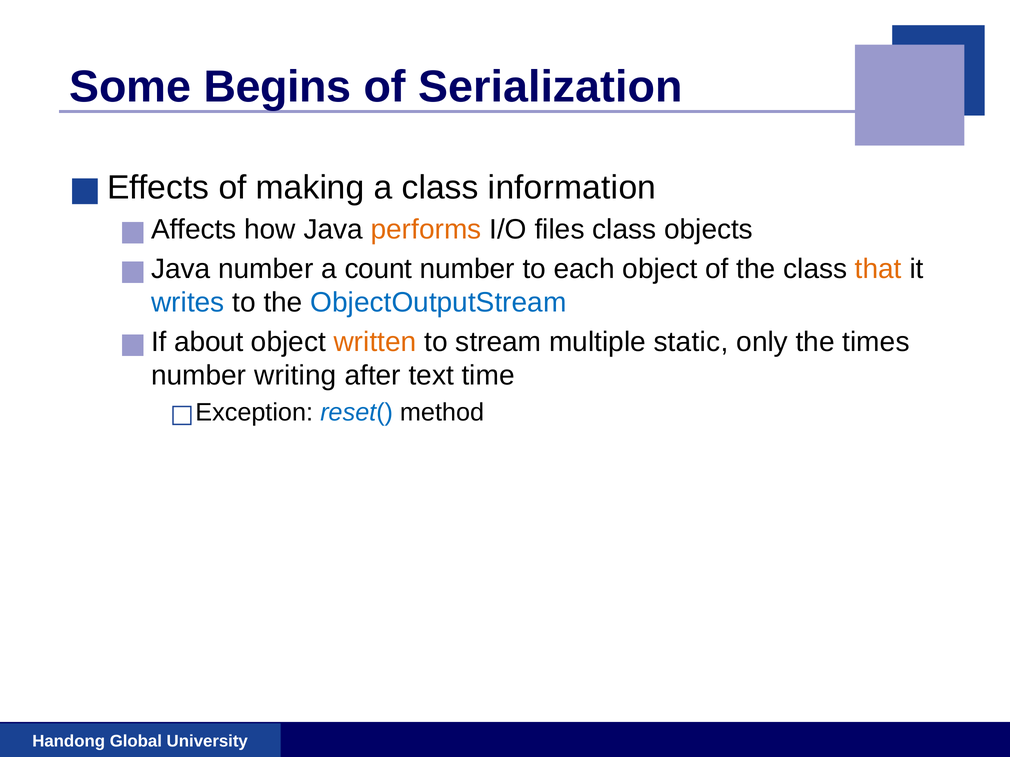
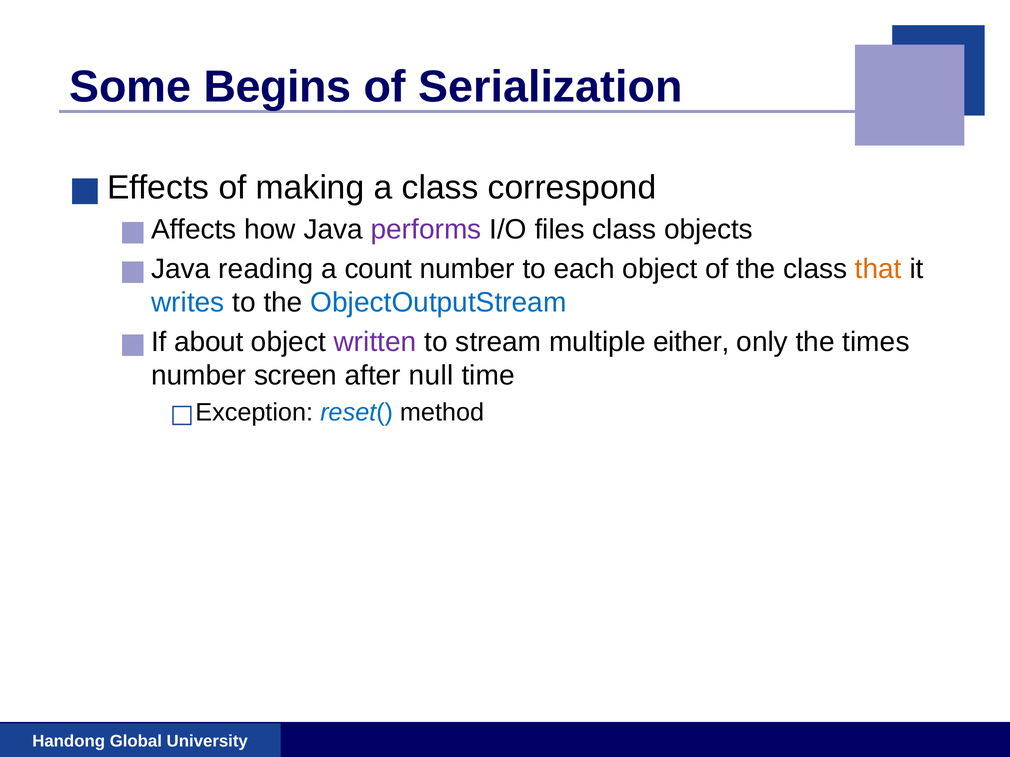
information: information -> correspond
performs colour: orange -> purple
number at (266, 269): number -> reading
written colour: orange -> purple
static: static -> either
writing: writing -> screen
text: text -> null
